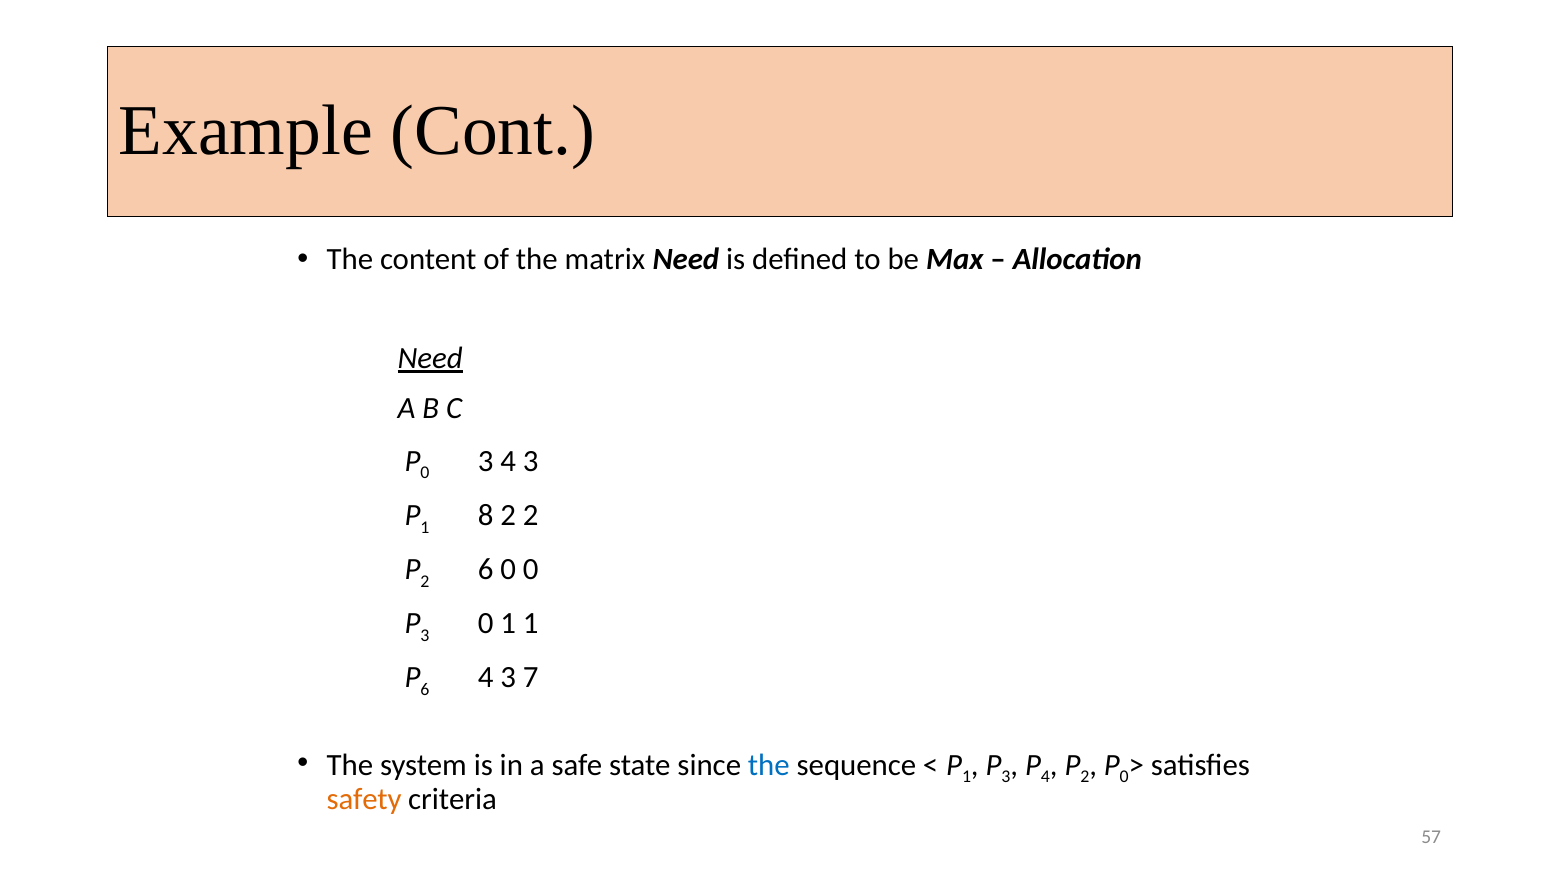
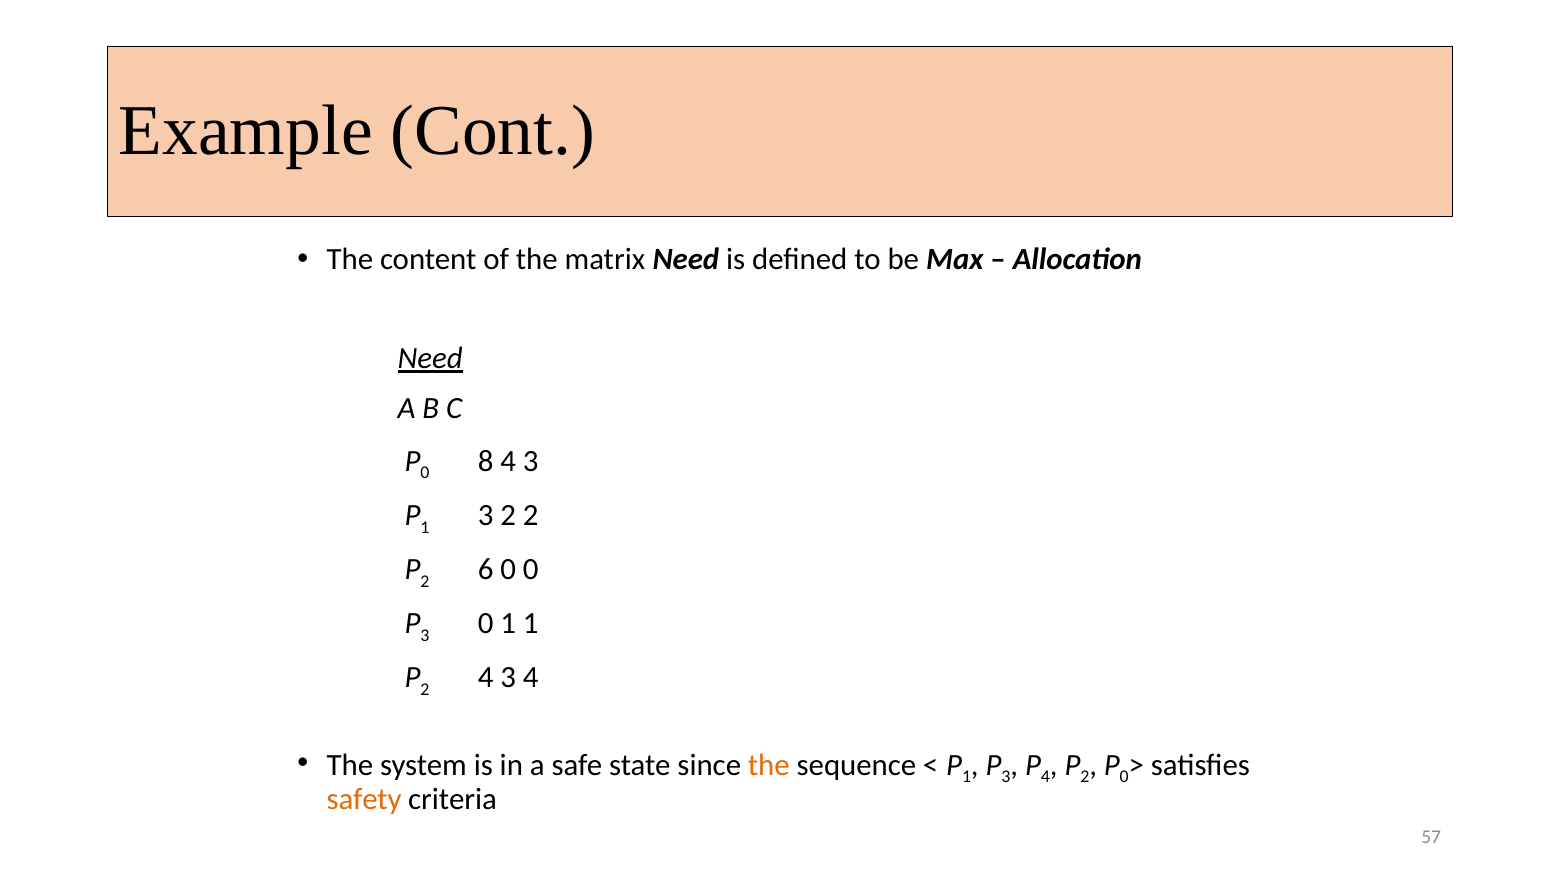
0 3: 3 -> 8
1 8: 8 -> 3
6 at (425, 690): 6 -> 2
3 7: 7 -> 4
the at (769, 766) colour: blue -> orange
